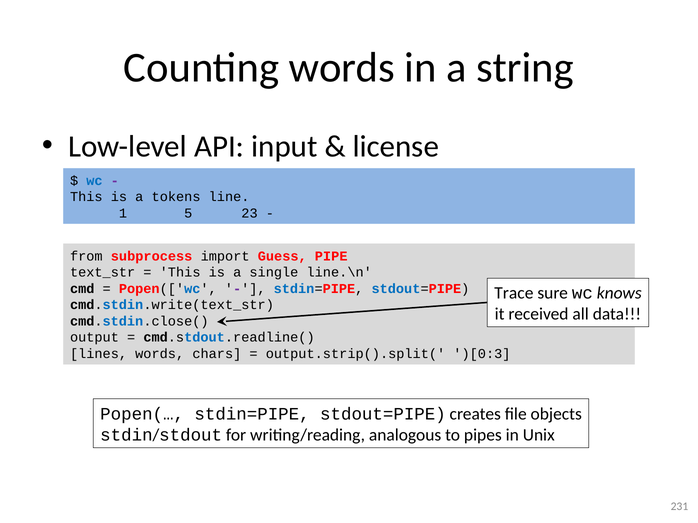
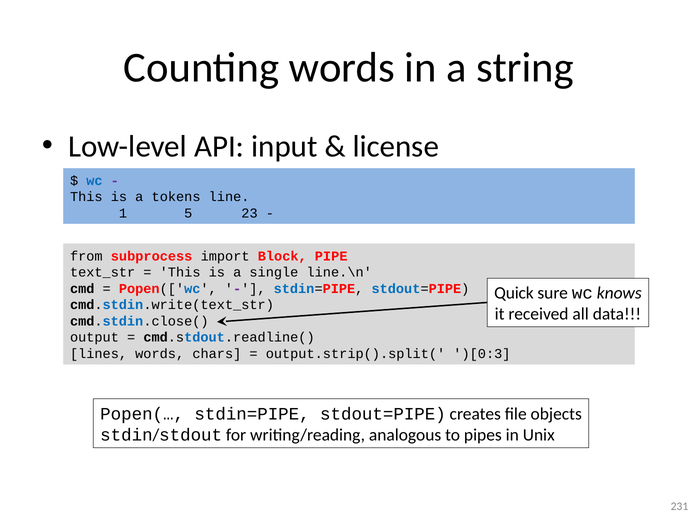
Guess: Guess -> Block
Trace: Trace -> Quick
